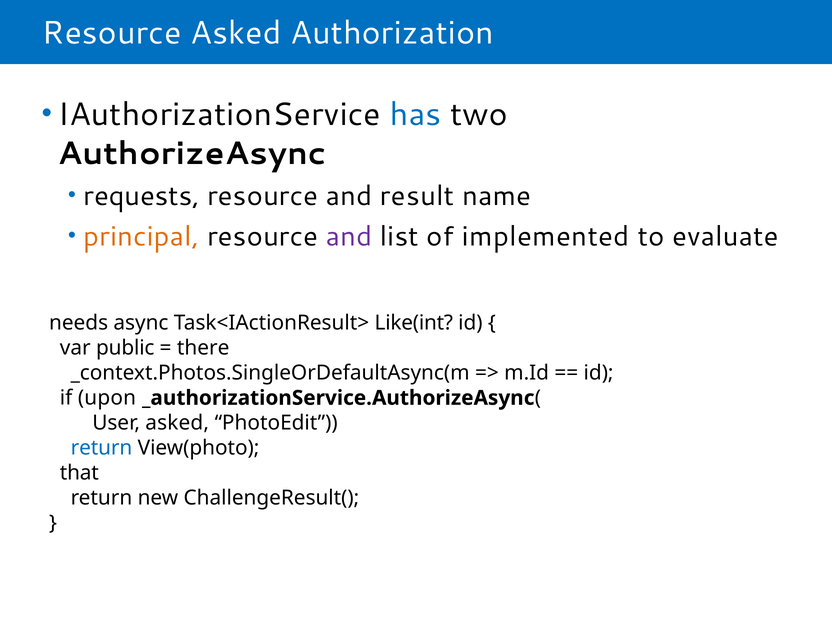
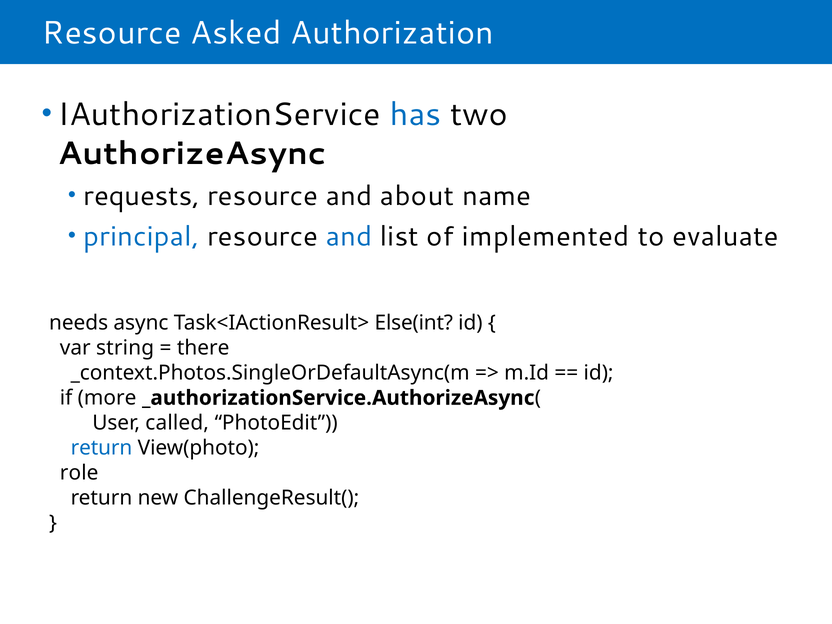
result: result -> about
principal colour: orange -> blue
and at (349, 236) colour: purple -> blue
Like(int: Like(int -> Else(int
public: public -> string
upon: upon -> more
User asked: asked -> called
that: that -> role
